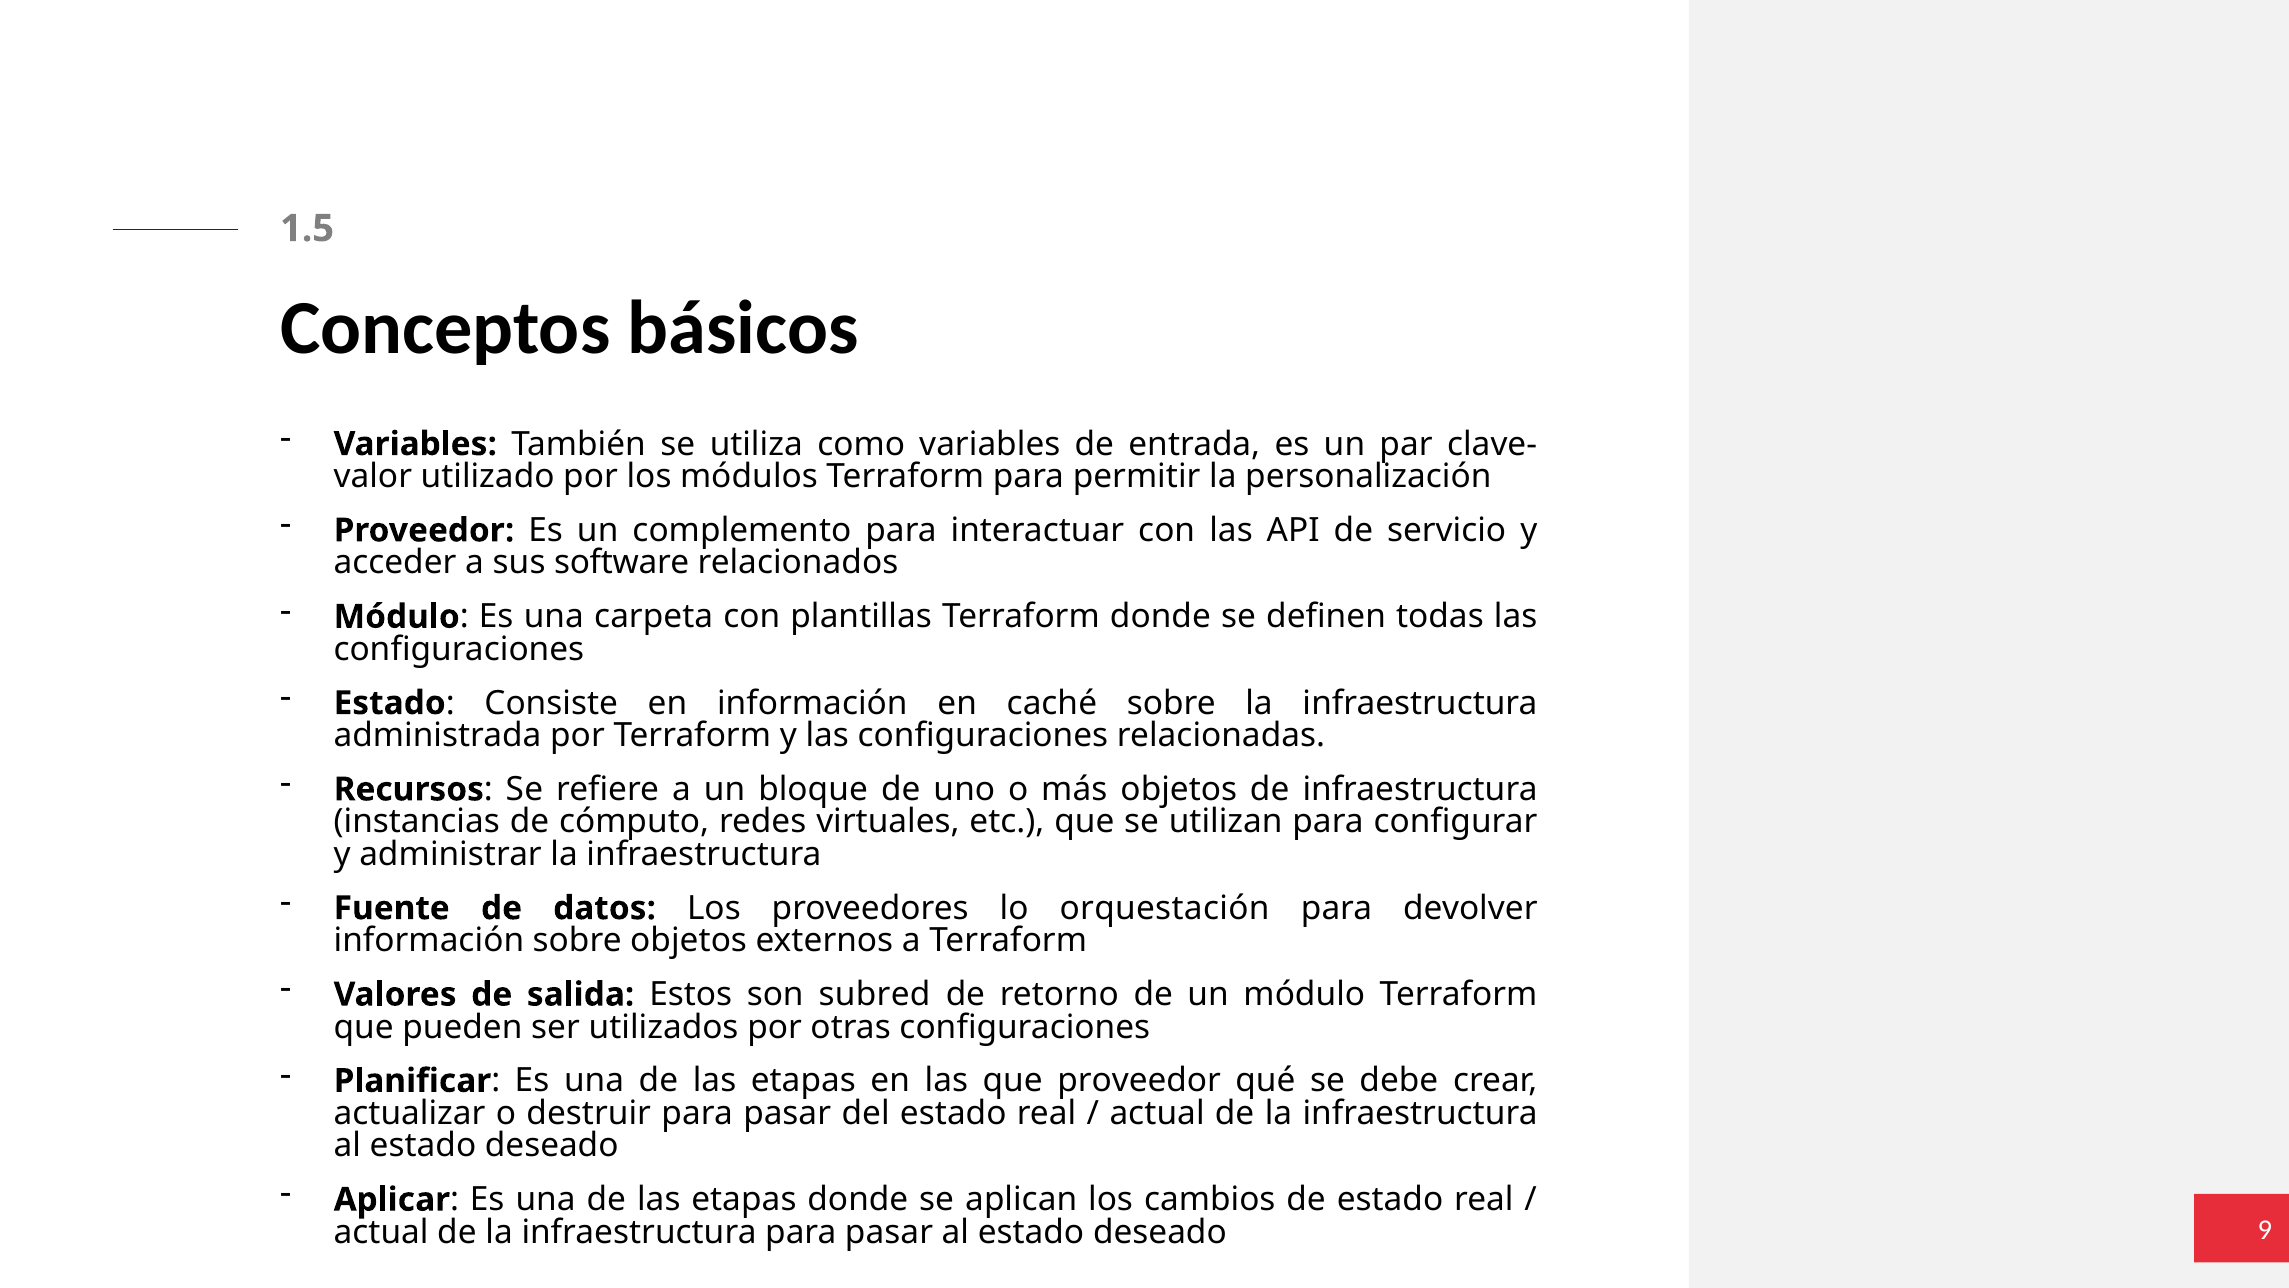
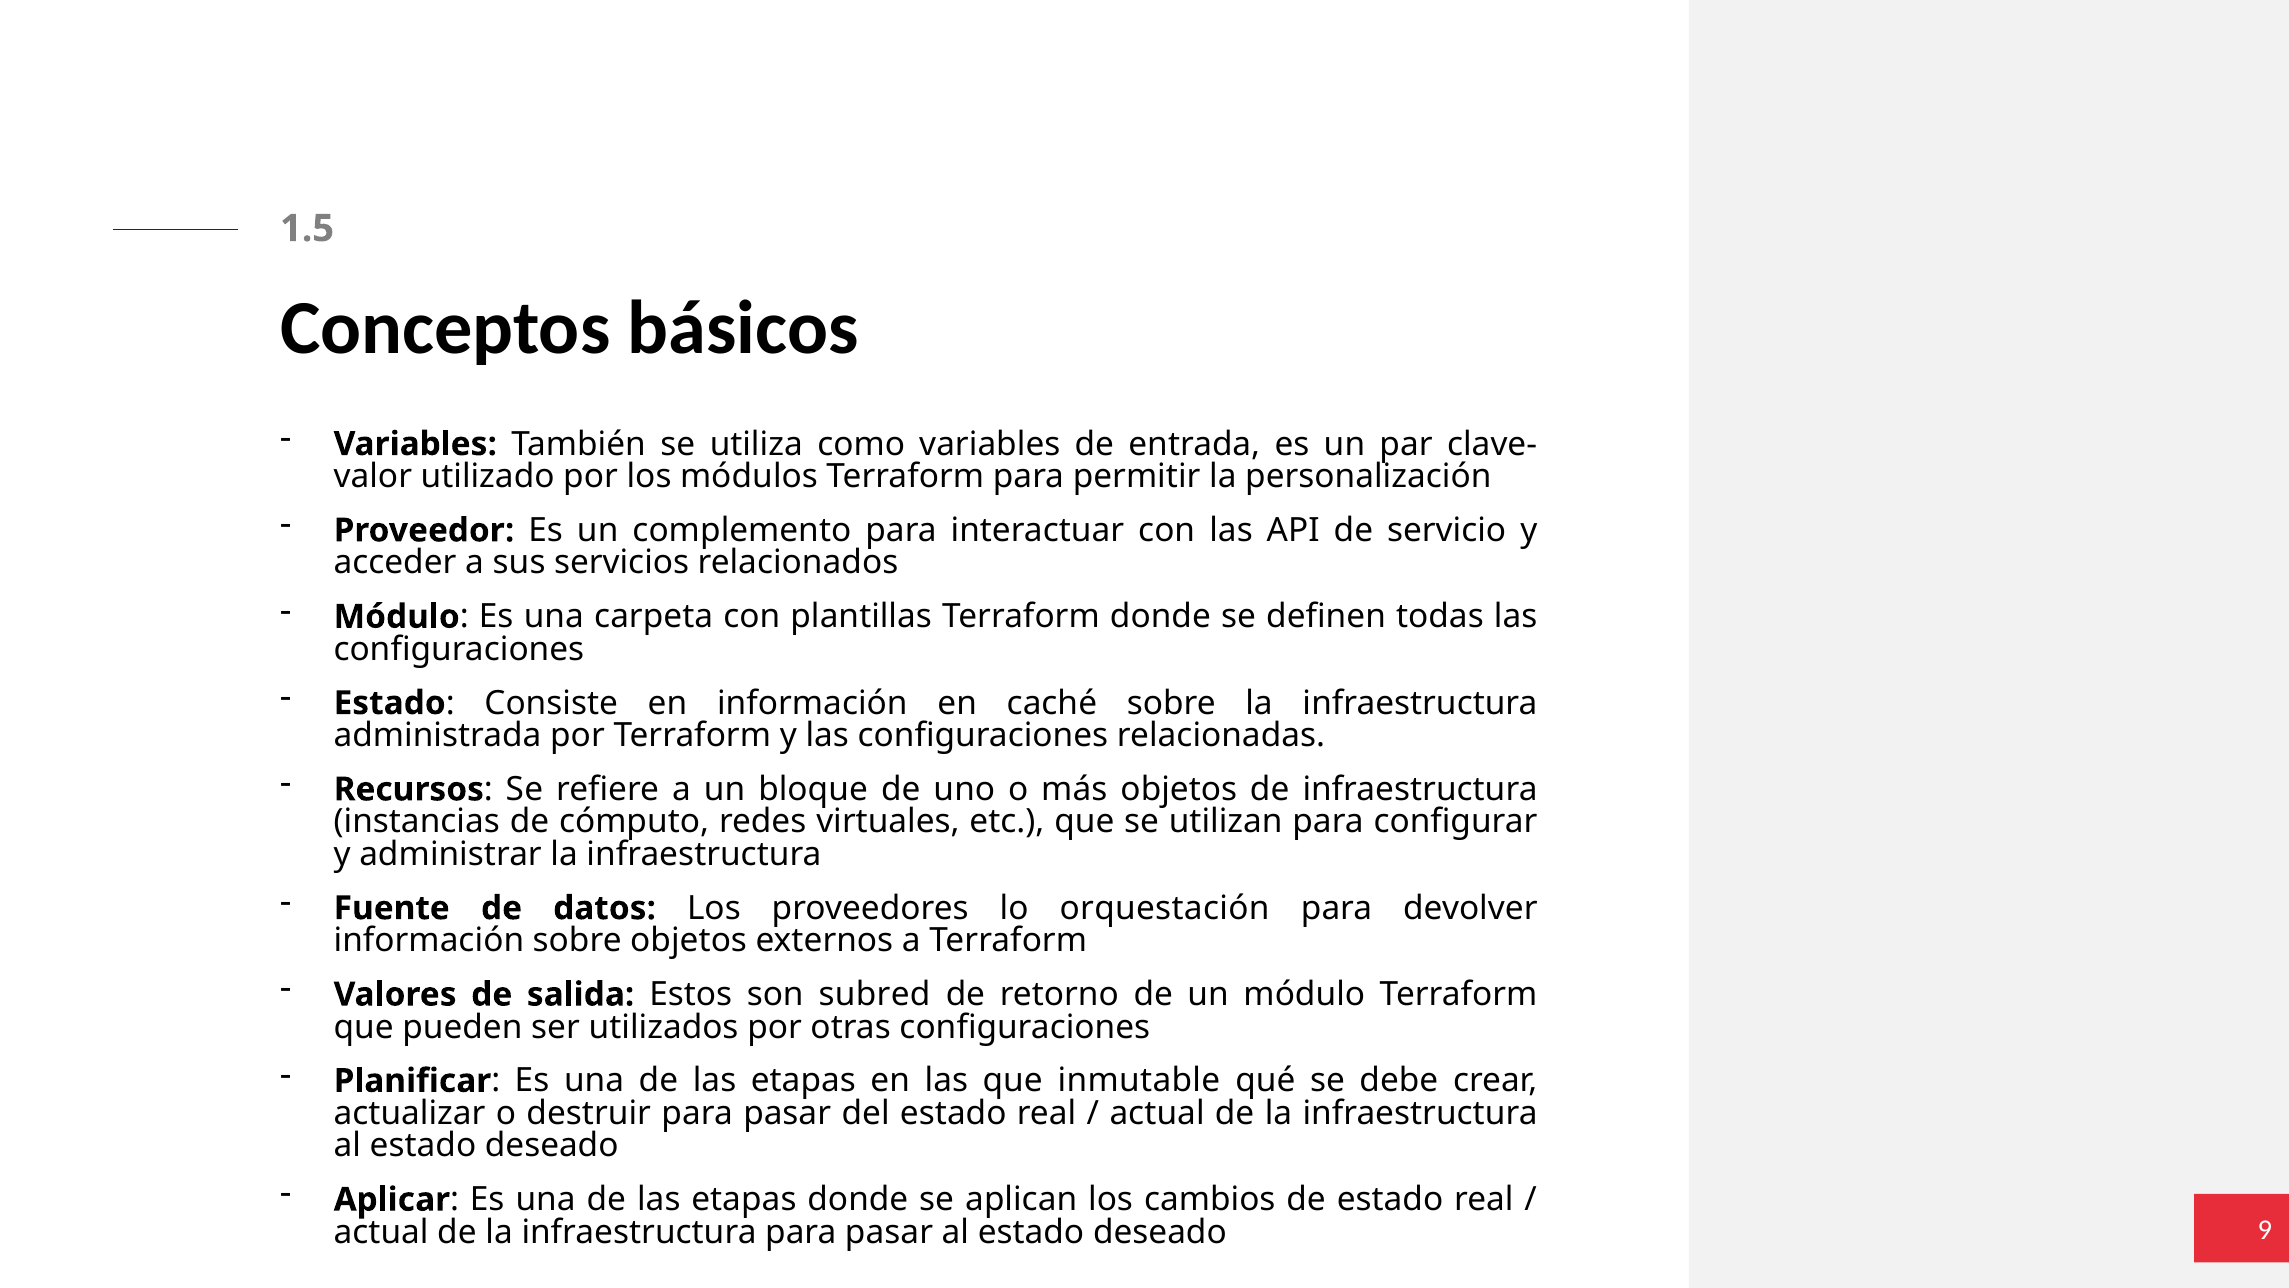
software: software -> servicios
que proveedor: proveedor -> inmutable
